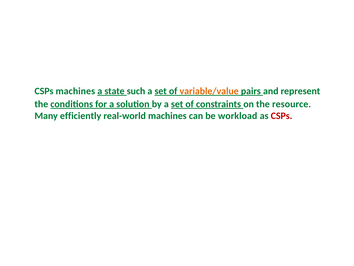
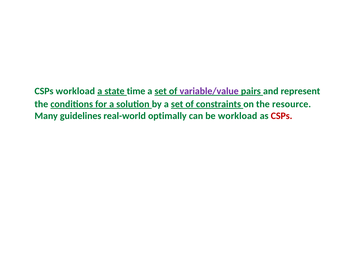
CSPs machines: machines -> workload
such: such -> time
variable/value colour: orange -> purple
efficiently: efficiently -> guidelines
real-world machines: machines -> optimally
